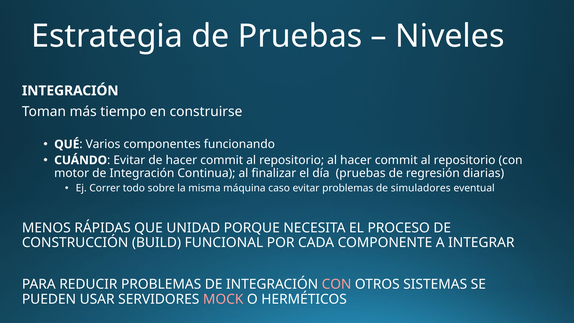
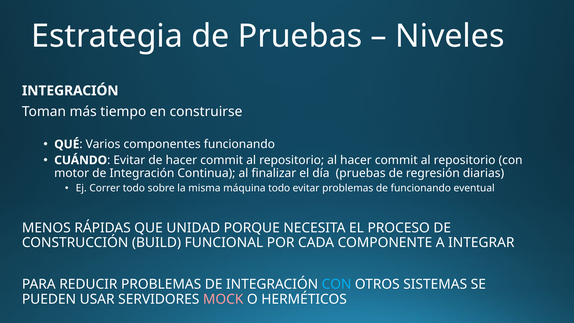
máquina caso: caso -> todo
de simuladores: simuladores -> funcionando
CON at (337, 284) colour: pink -> light blue
